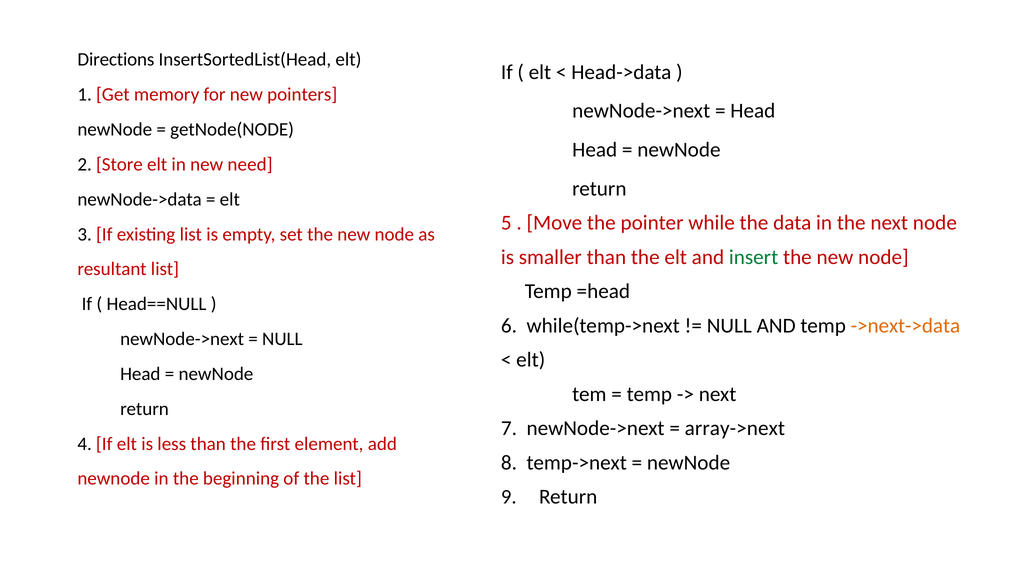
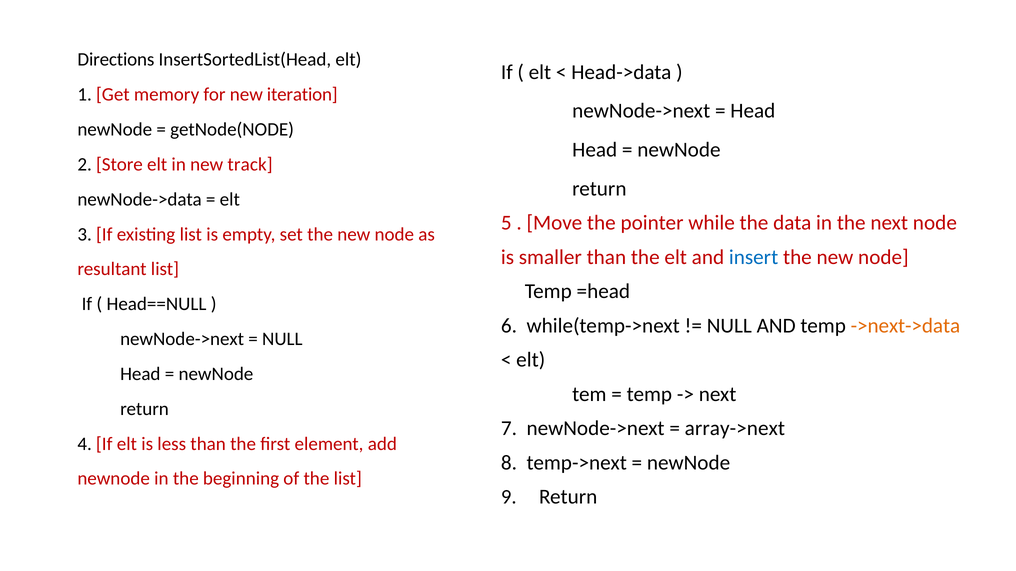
pointers: pointers -> iteration
need: need -> track
insert colour: green -> blue
